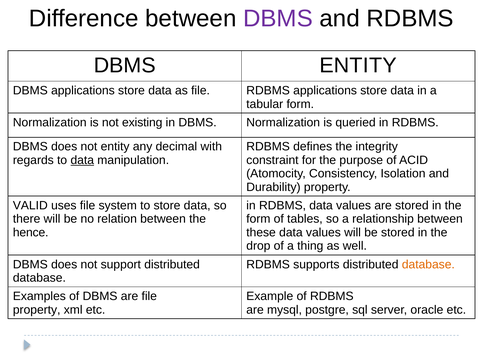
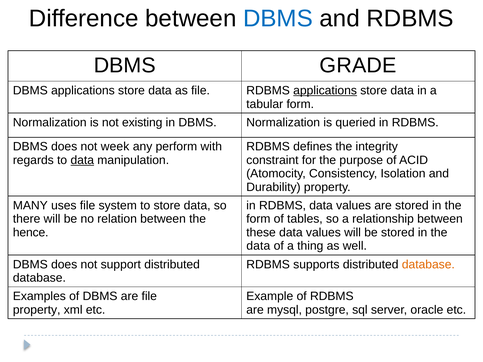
DBMS at (278, 19) colour: purple -> blue
DBMS ENTITY: ENTITY -> GRADE
applications at (325, 91) underline: none -> present
not entity: entity -> week
decimal: decimal -> perform
VALID: VALID -> MANY
drop at (258, 246): drop -> data
